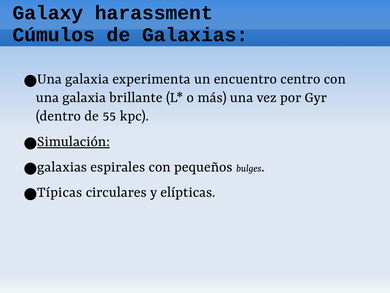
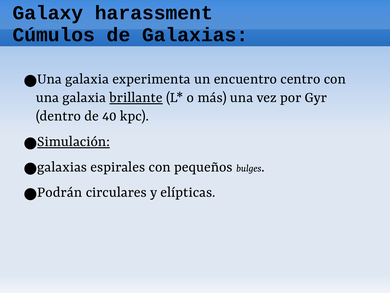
brillante underline: none -> present
55: 55 -> 40
Típicas: Típicas -> Podrán
